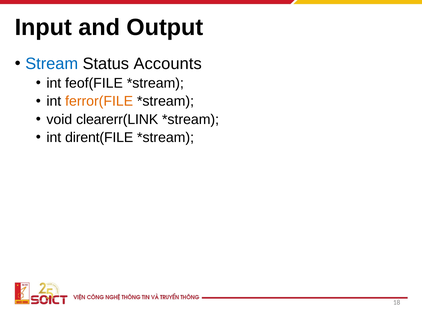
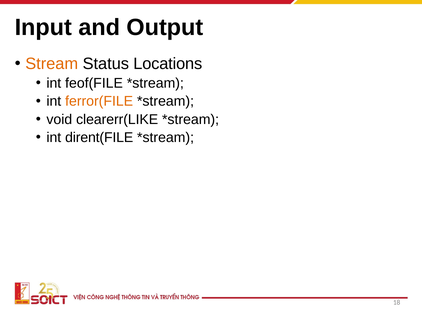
Stream colour: blue -> orange
Accounts: Accounts -> Locations
clearerr(LINK: clearerr(LINK -> clearerr(LIKE
